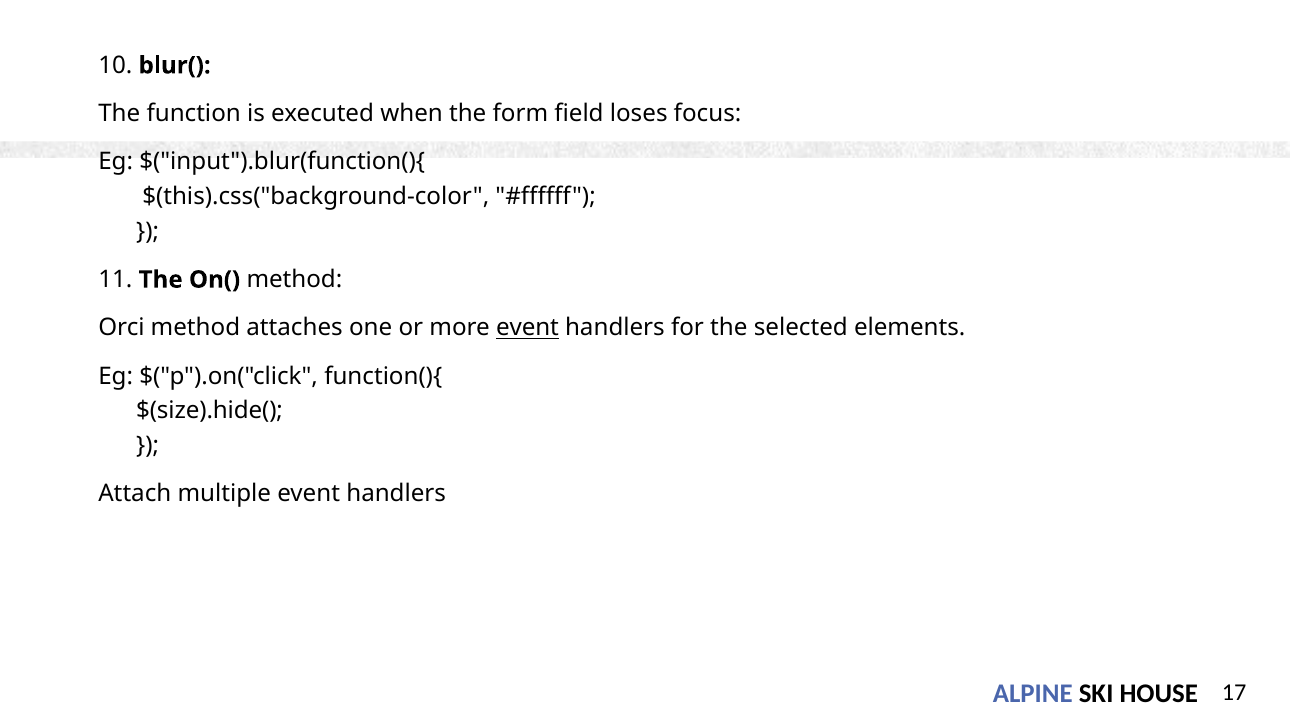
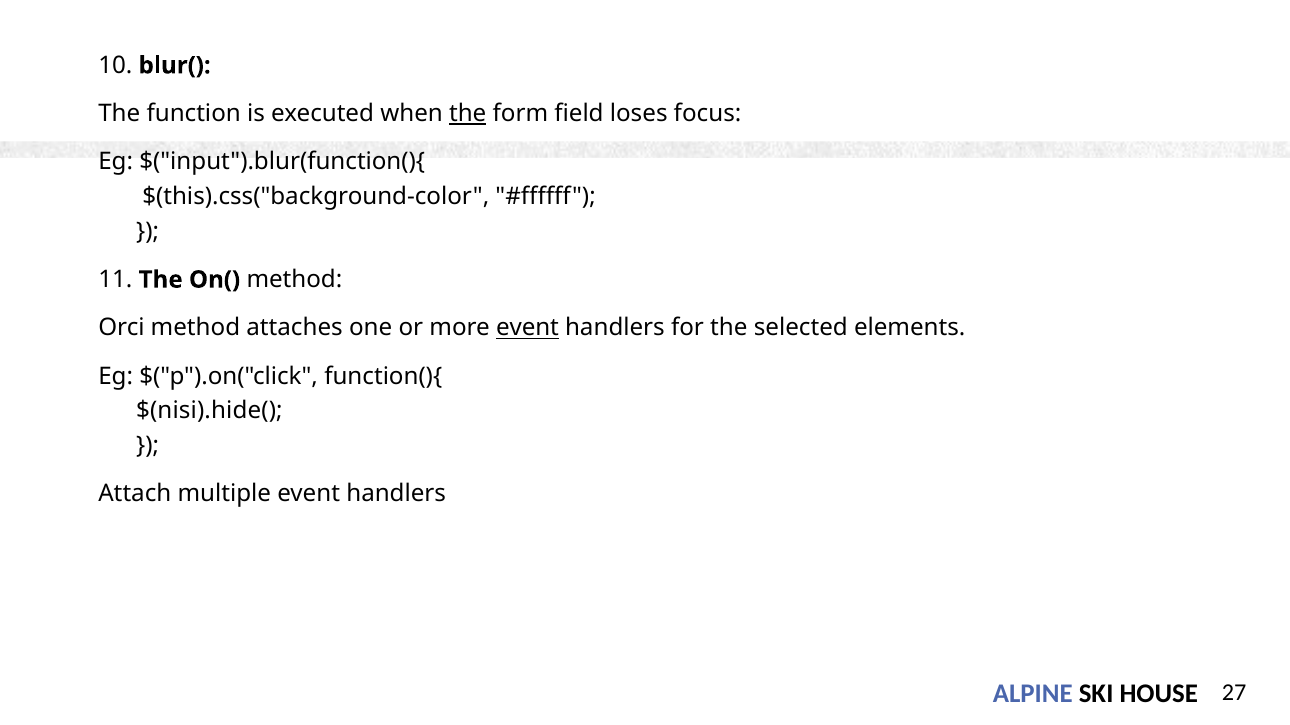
the at (468, 114) underline: none -> present
$(size).hide(: $(size).hide( -> $(nisi).hide(
17: 17 -> 27
